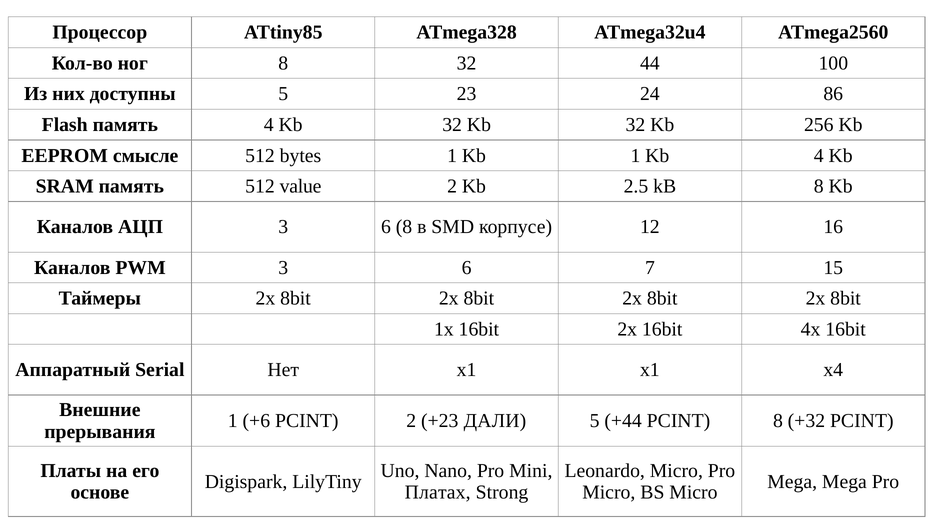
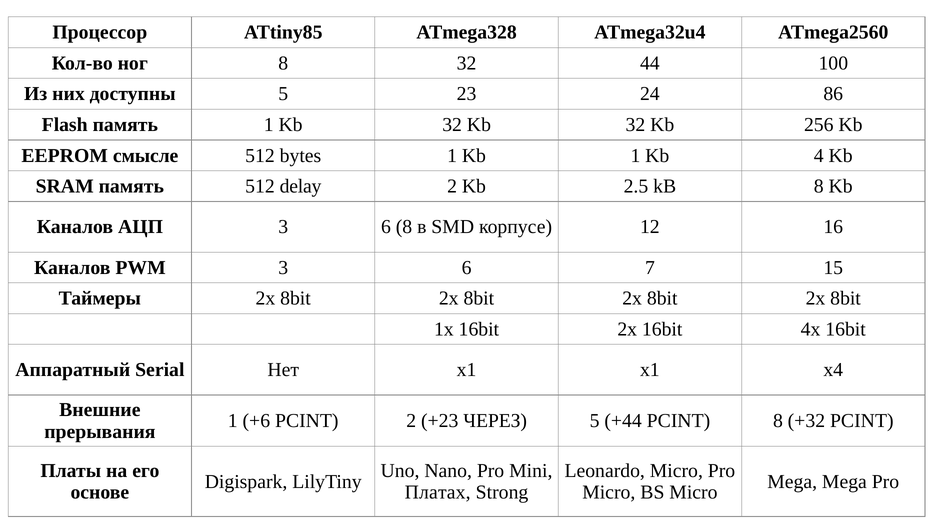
память 4: 4 -> 1
value: value -> delay
ДАЛИ: ДАЛИ -> ЧЕРЕЗ
